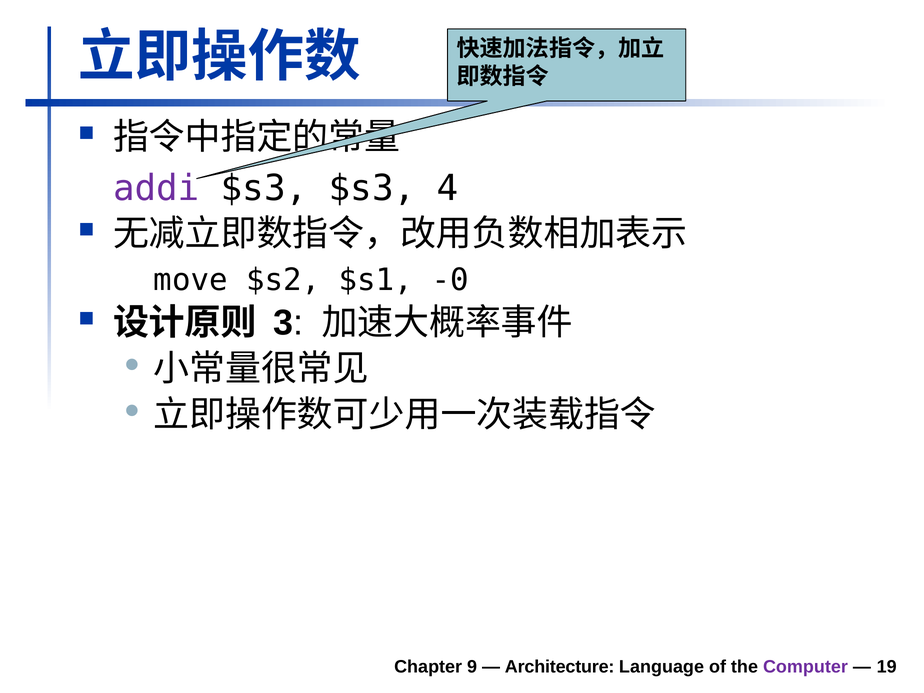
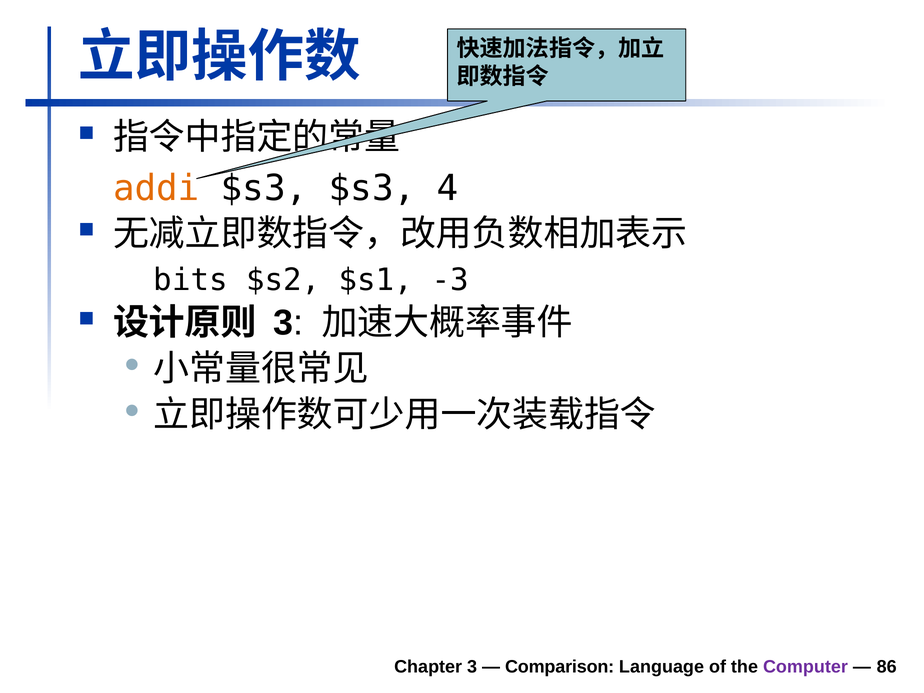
addi colour: purple -> orange
move: move -> bits
-0: -0 -> -3
Chapter 9: 9 -> 3
Architecture: Architecture -> Comparison
19: 19 -> 86
